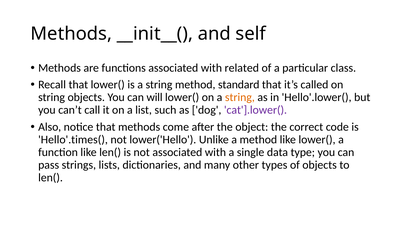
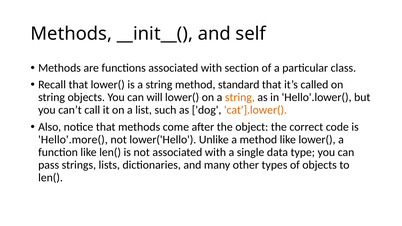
related: related -> section
cat'].lower( colour: purple -> orange
Hello'.times(: Hello'.times( -> Hello'.more(
